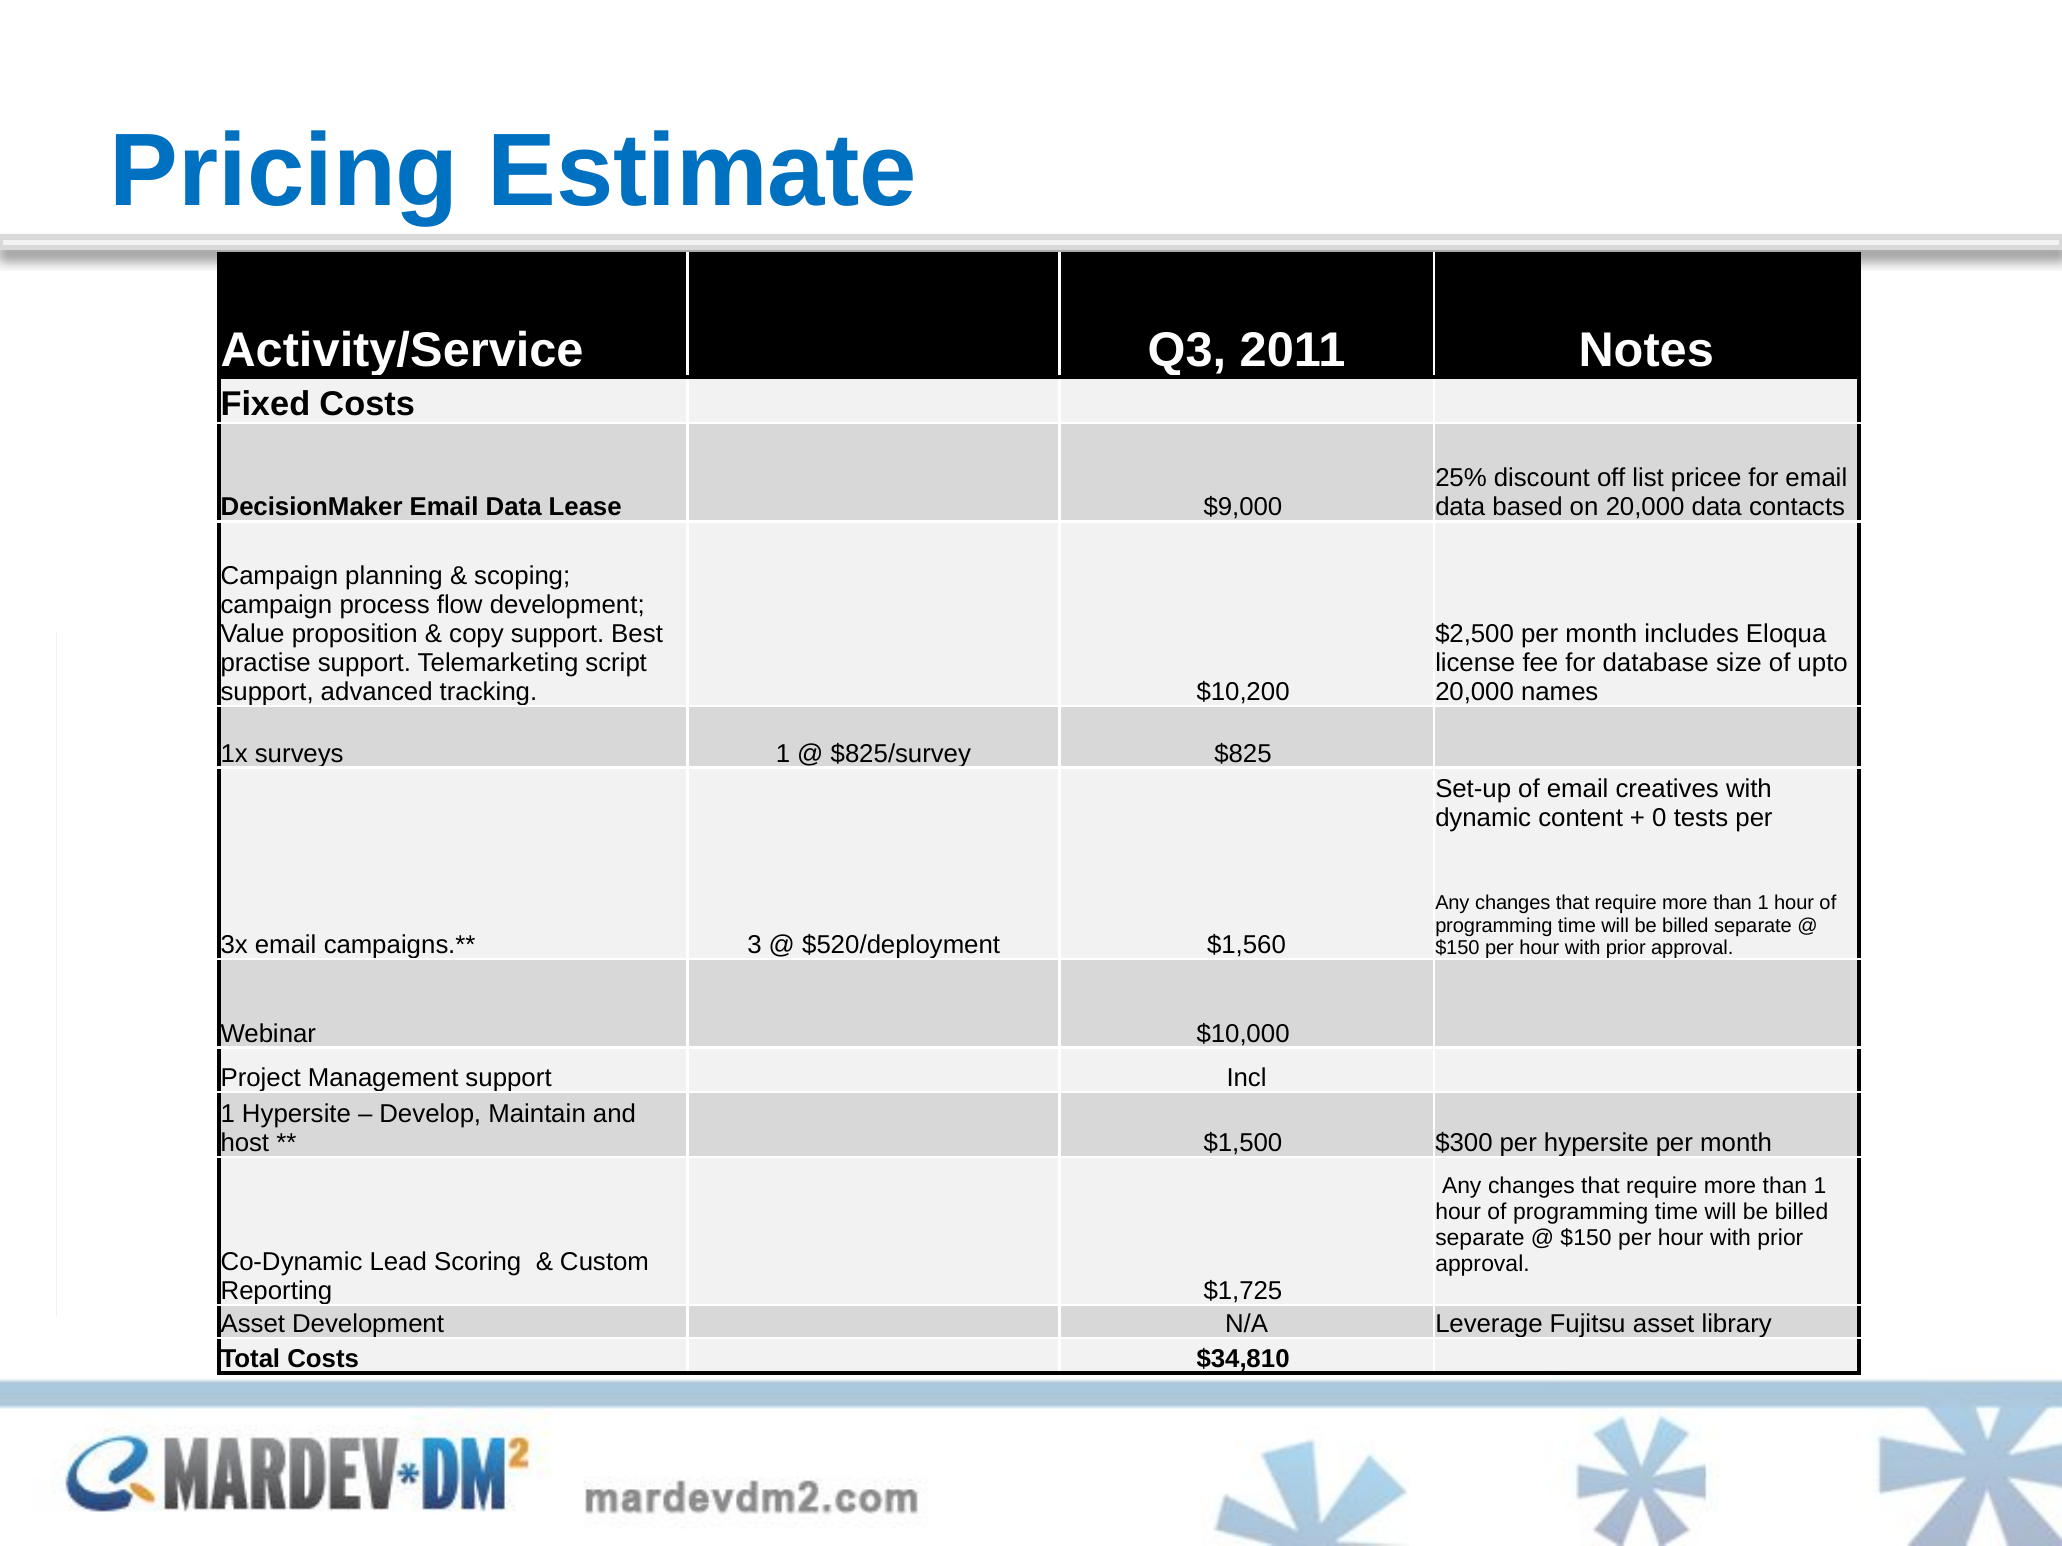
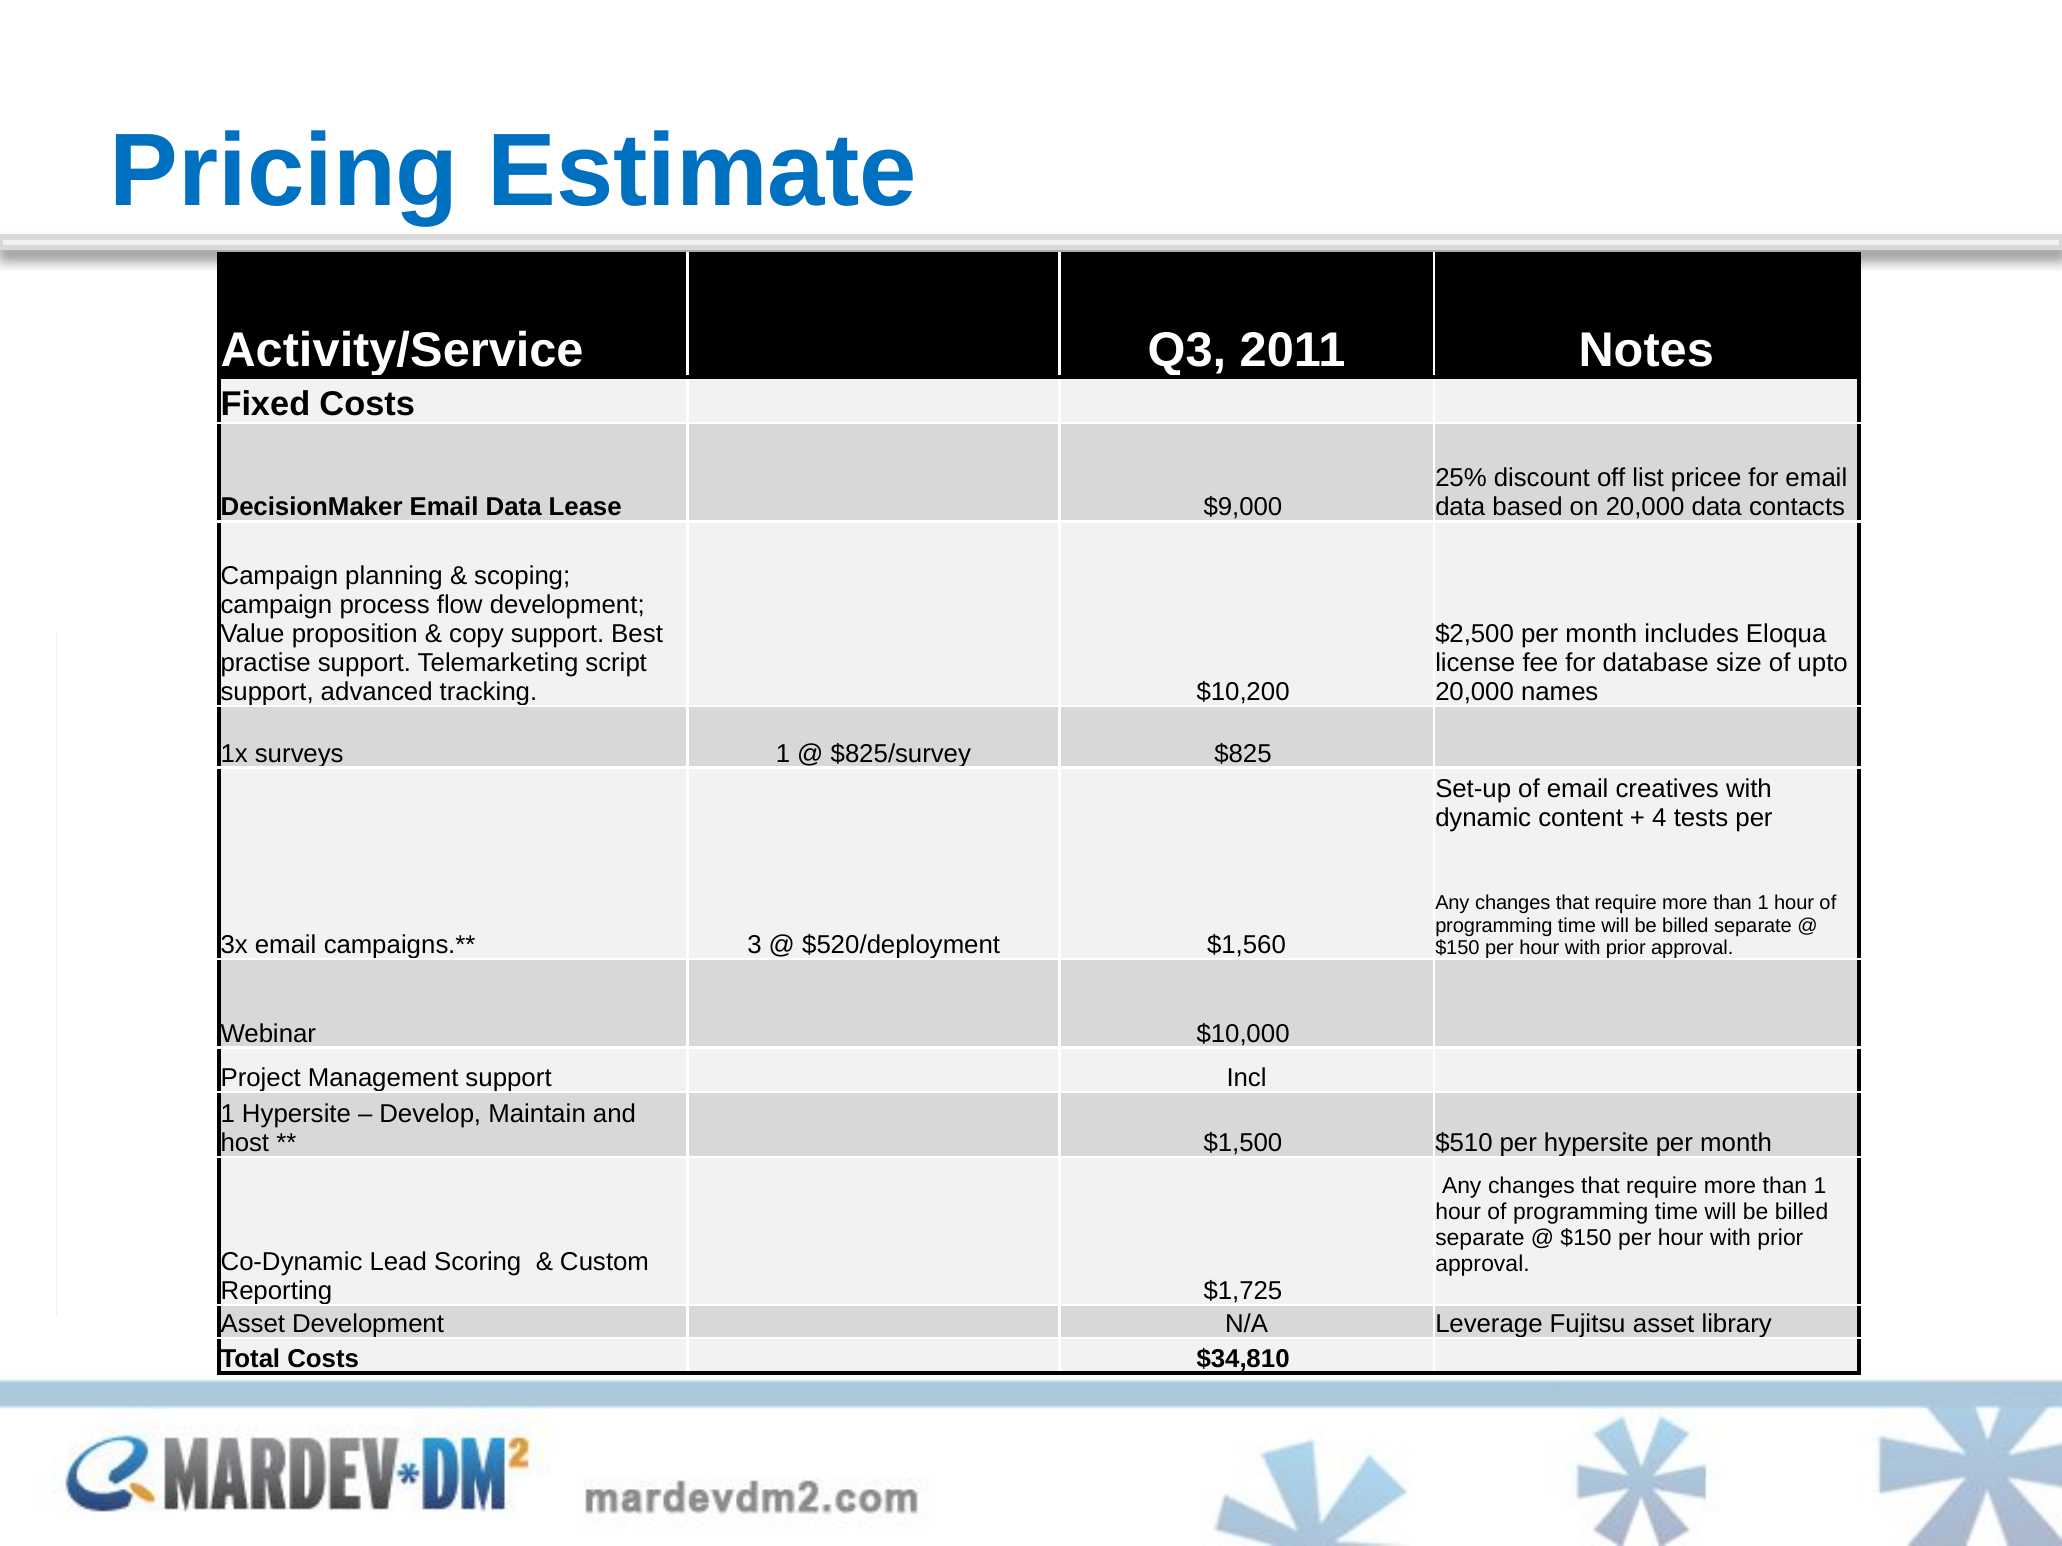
0: 0 -> 4
$300: $300 -> $510
